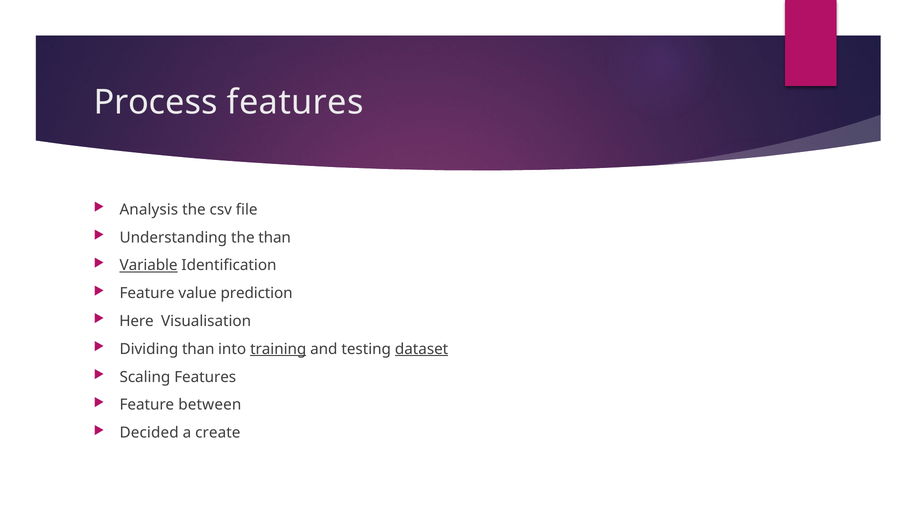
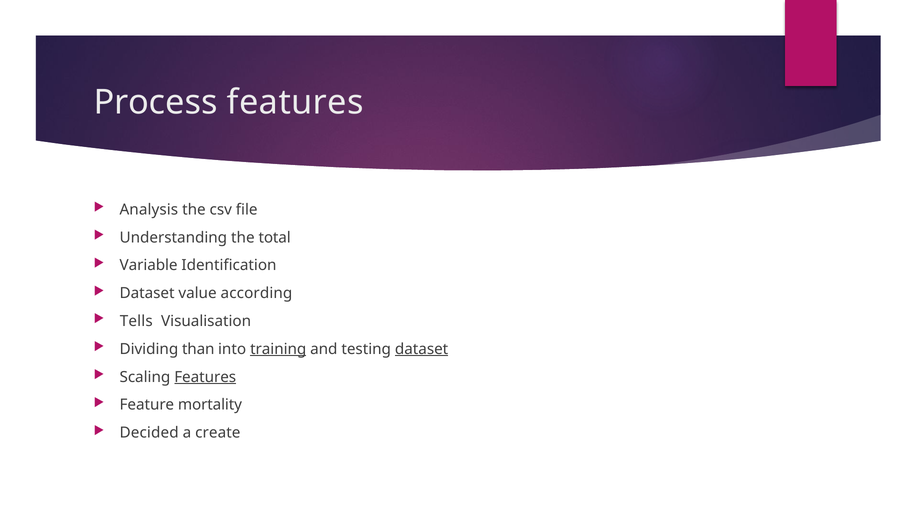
the than: than -> total
Variable underline: present -> none
Feature at (147, 293): Feature -> Dataset
prediction: prediction -> according
Here: Here -> Tells
Features at (205, 377) underline: none -> present
between: between -> mortality
